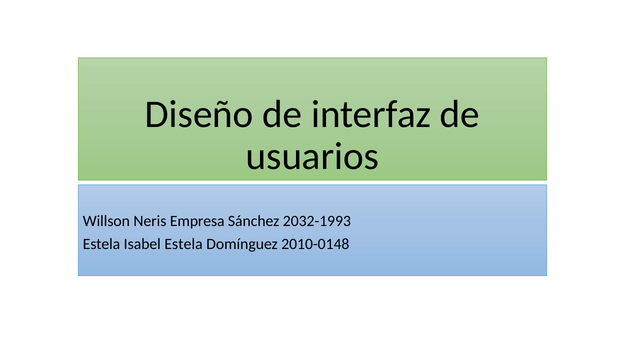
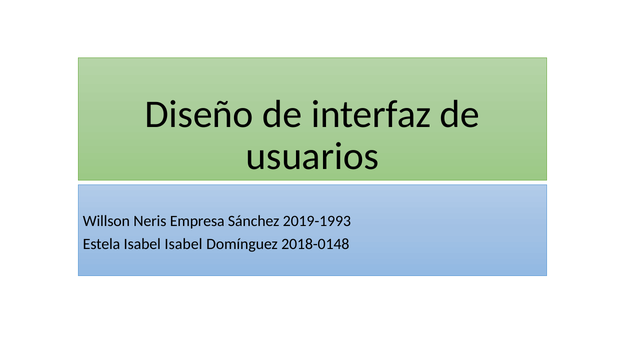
2032-1993: 2032-1993 -> 2019-1993
Isabel Estela: Estela -> Isabel
2010-0148: 2010-0148 -> 2018-0148
